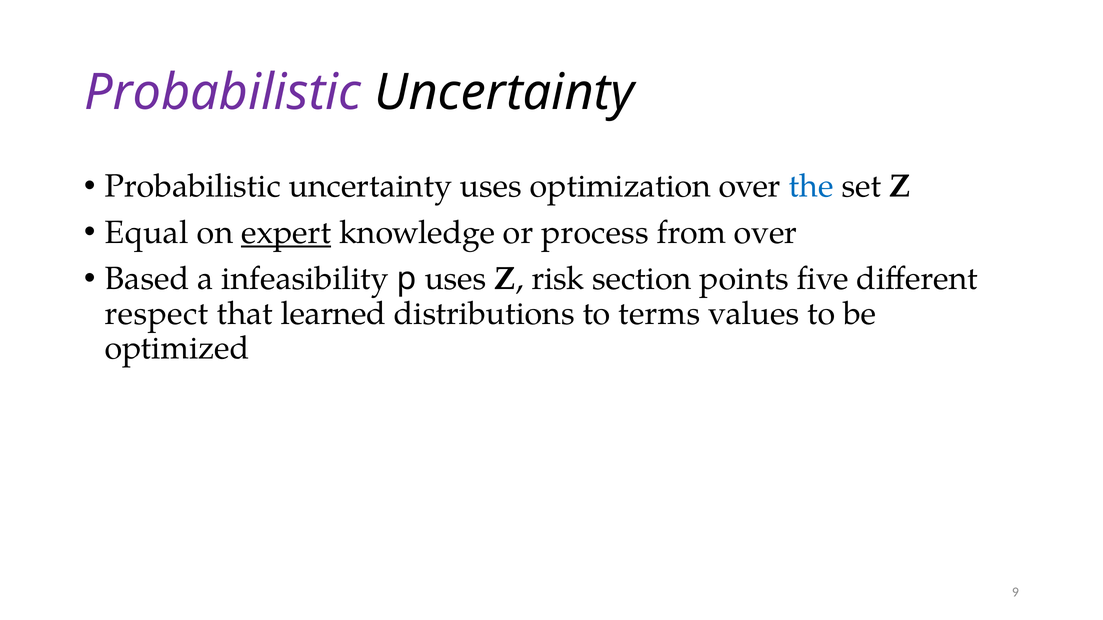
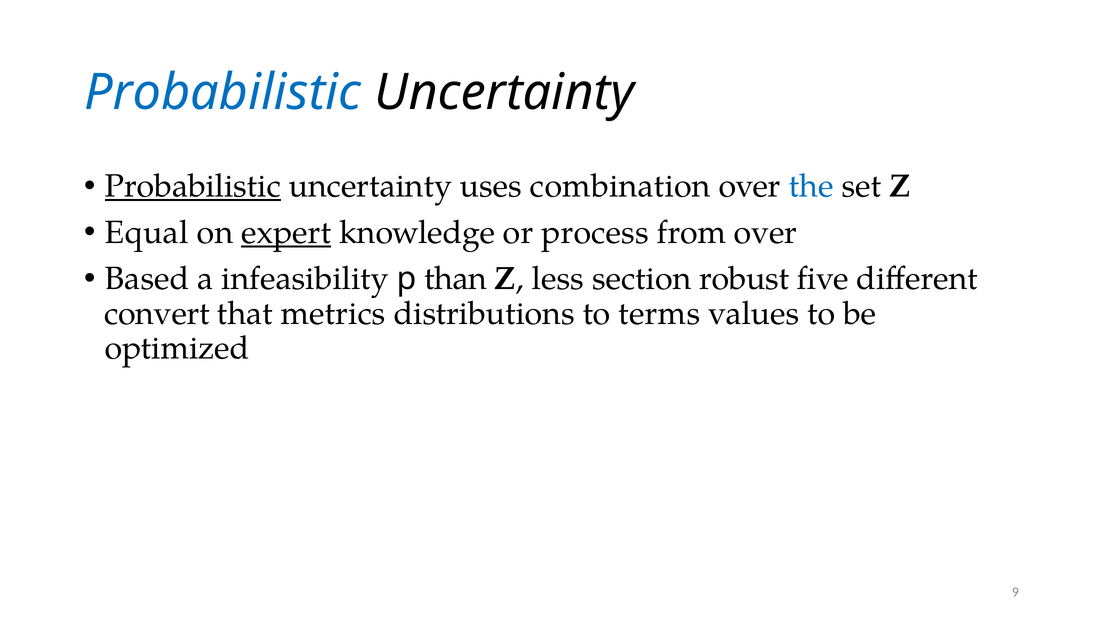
Probabilistic at (223, 93) colour: purple -> blue
Probabilistic at (193, 186) underline: none -> present
optimization: optimization -> combination
p uses: uses -> than
risk: risk -> less
points: points -> robust
respect: respect -> convert
learned: learned -> metrics
